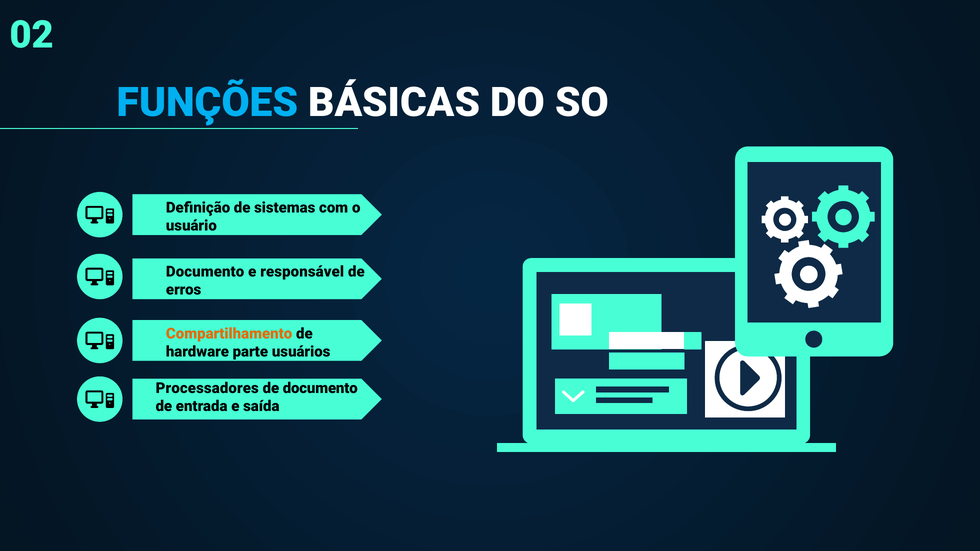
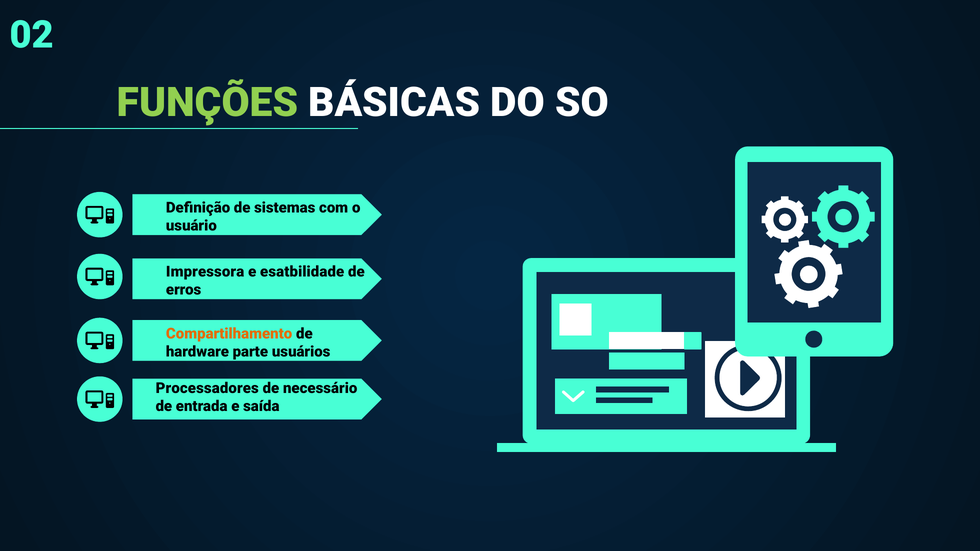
FUNÇÕES colour: light blue -> light green
Documento at (205, 272): Documento -> Impressora
responsável: responsável -> esatbilidade
de documento: documento -> necessário
